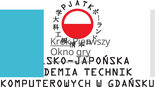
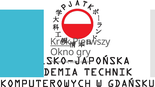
gry underline: present -> none
